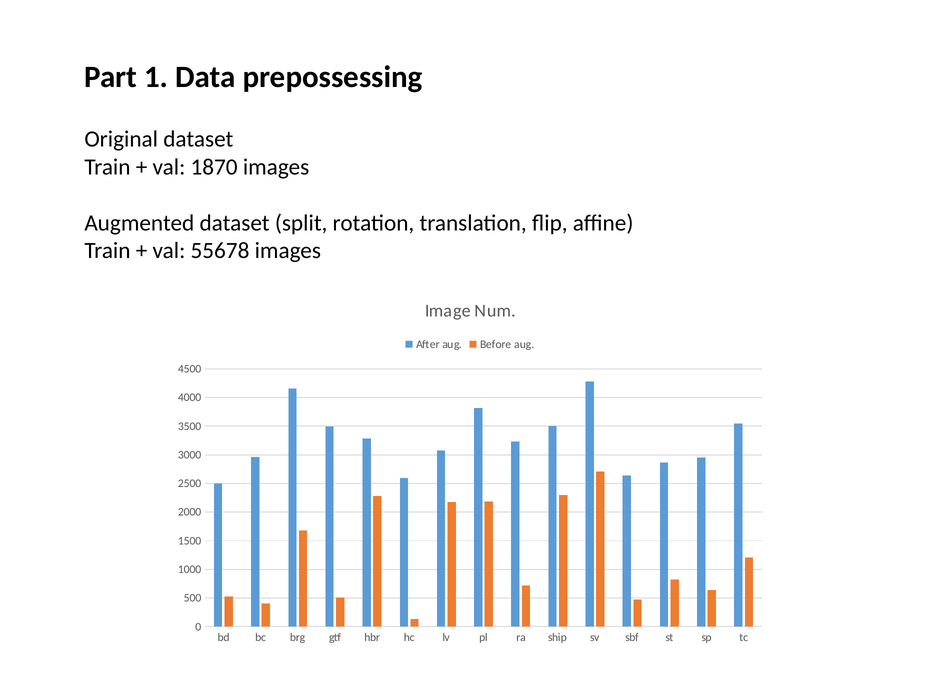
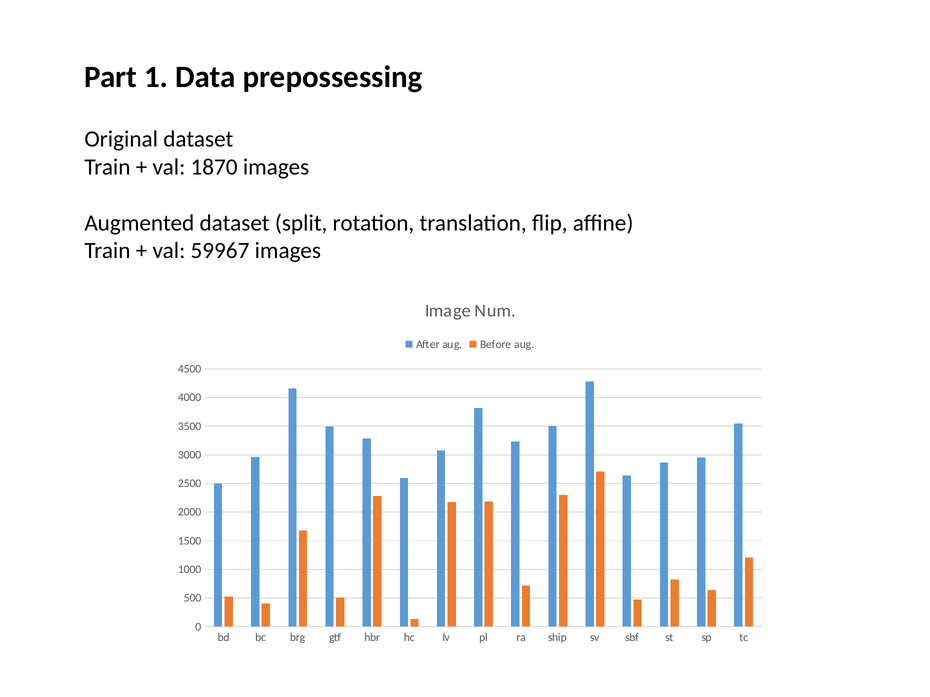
55678: 55678 -> 59967
